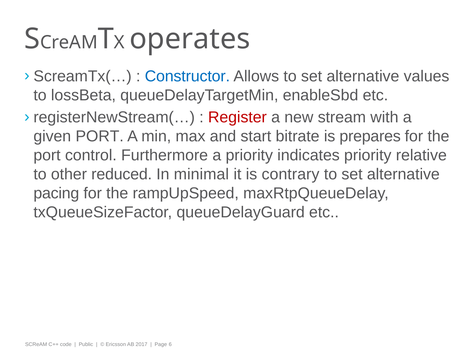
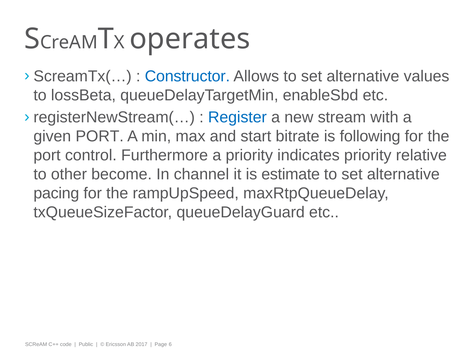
Register colour: red -> blue
prepares: prepares -> following
reduced: reduced -> become
minimal: minimal -> channel
contrary: contrary -> estimate
